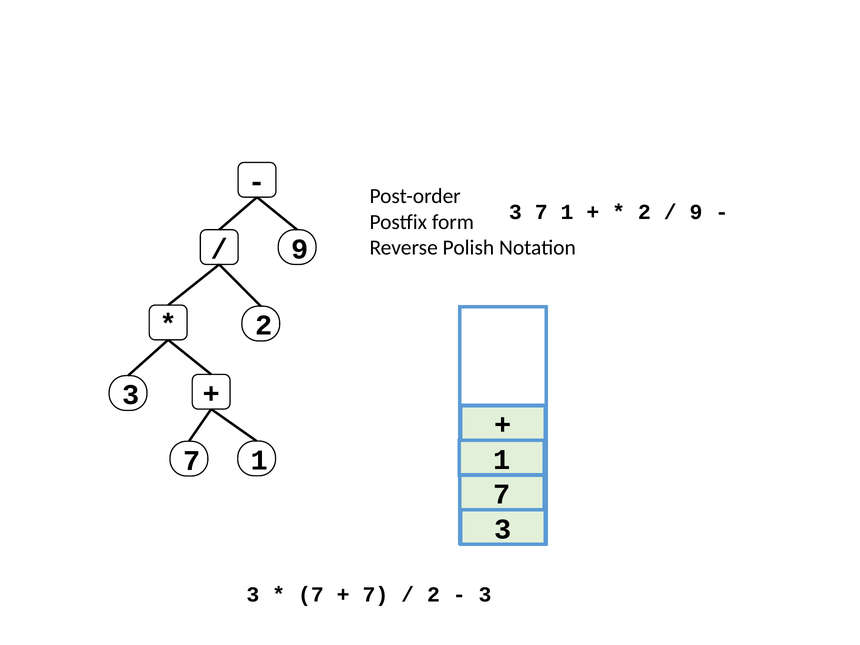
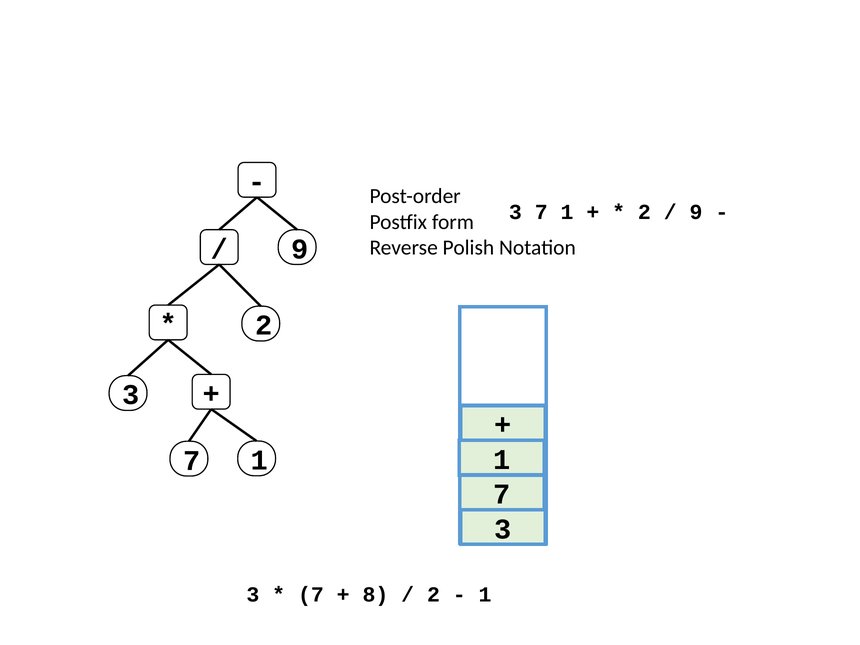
7 at (375, 595): 7 -> 8
3 at (485, 595): 3 -> 1
